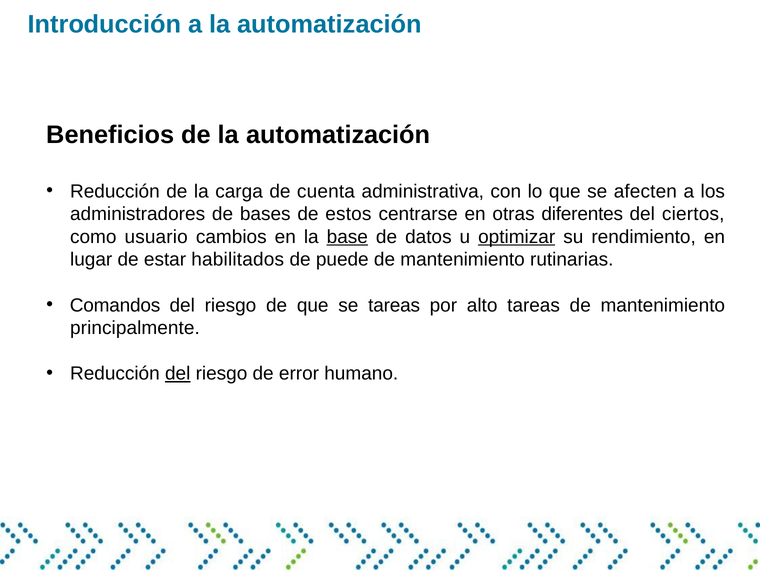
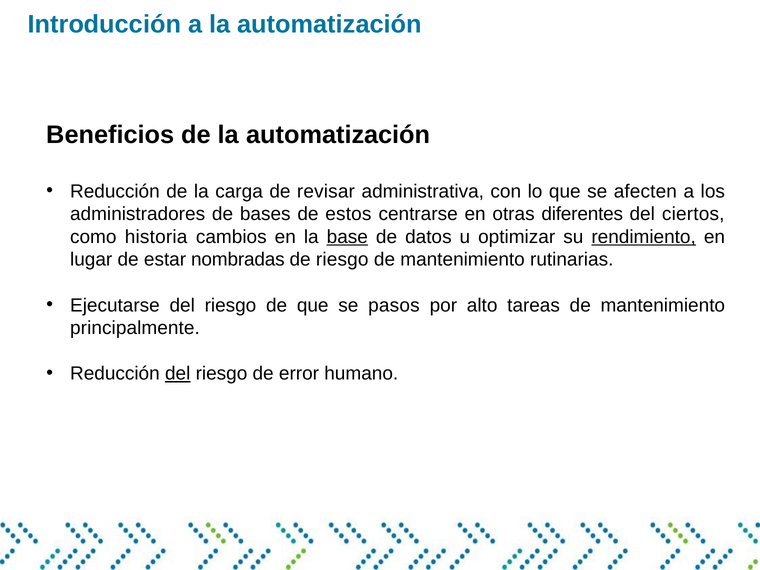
cuenta: cuenta -> revisar
usuario: usuario -> historia
optimizar underline: present -> none
rendimiento underline: none -> present
habilitados: habilitados -> nombradas
de puede: puede -> riesgo
Comandos: Comandos -> Ejecutarse
se tareas: tareas -> pasos
